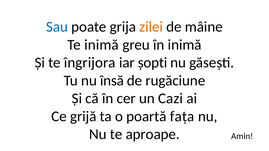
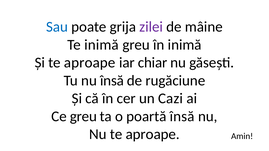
zilei colour: orange -> purple
Și te îngrijora: îngrijora -> aproape
șopti: șopti -> chiar
Ce grijă: grijă -> greu
poartă fața: fața -> însă
